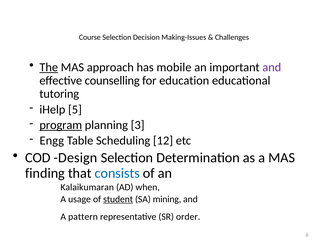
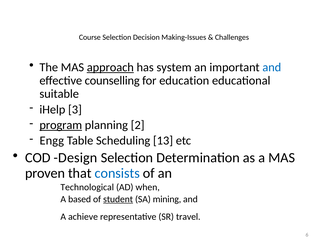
The underline: present -> none
approach underline: none -> present
mobile: mobile -> system
and at (272, 67) colour: purple -> blue
tutoring: tutoring -> suitable
5: 5 -> 3
3: 3 -> 2
12: 12 -> 13
finding: finding -> proven
Kalaikumaran: Kalaikumaran -> Technological
usage: usage -> based
pattern: pattern -> achieve
order: order -> travel
